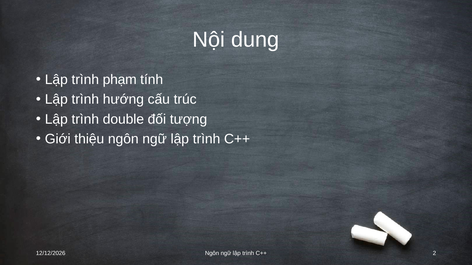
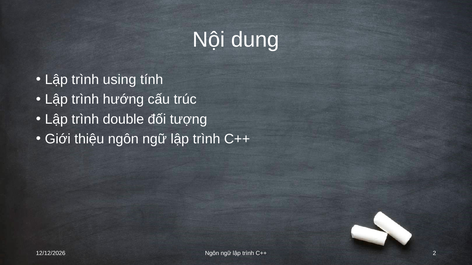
phạm: phạm -> using
